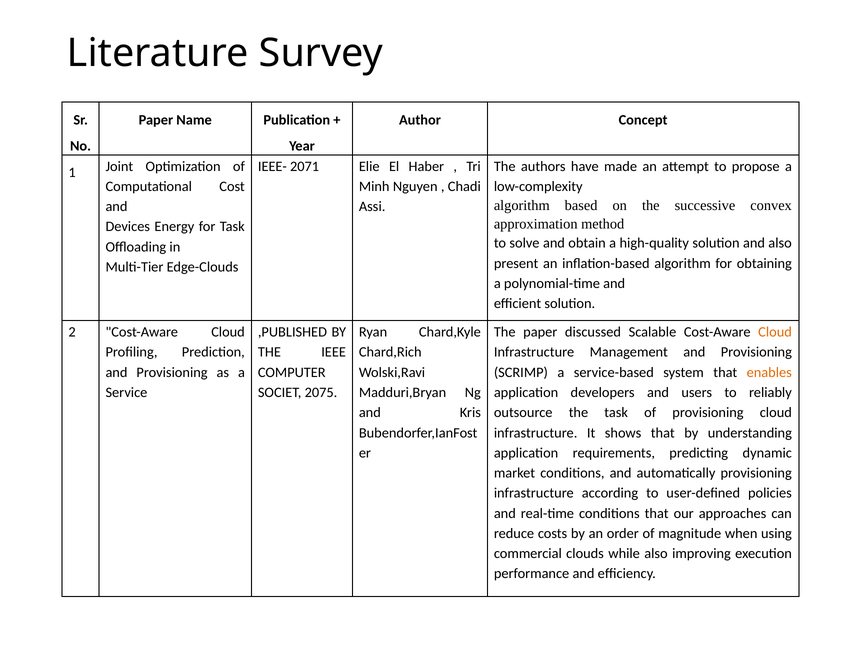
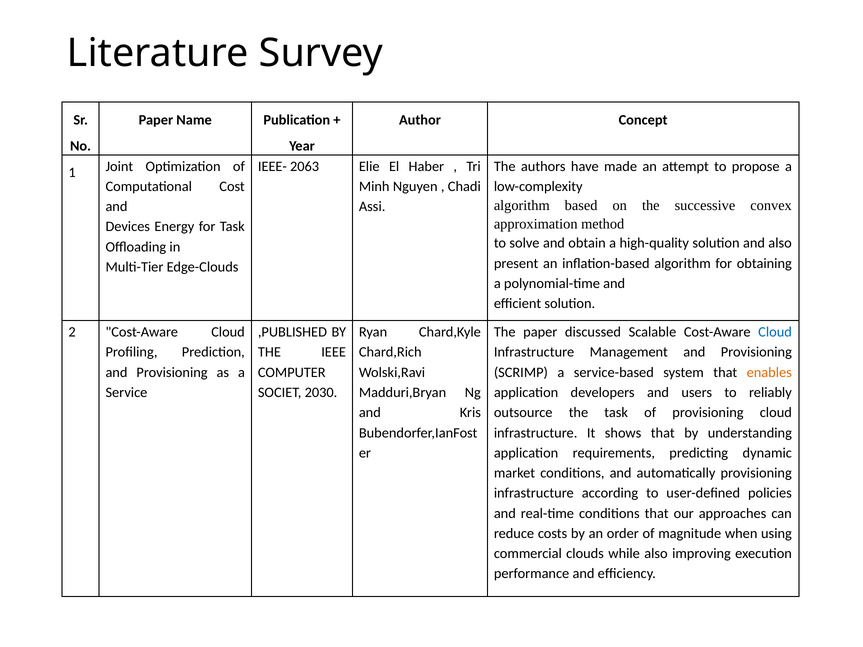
2071: 2071 -> 2063
Cloud at (775, 332) colour: orange -> blue
2075: 2075 -> 2030
